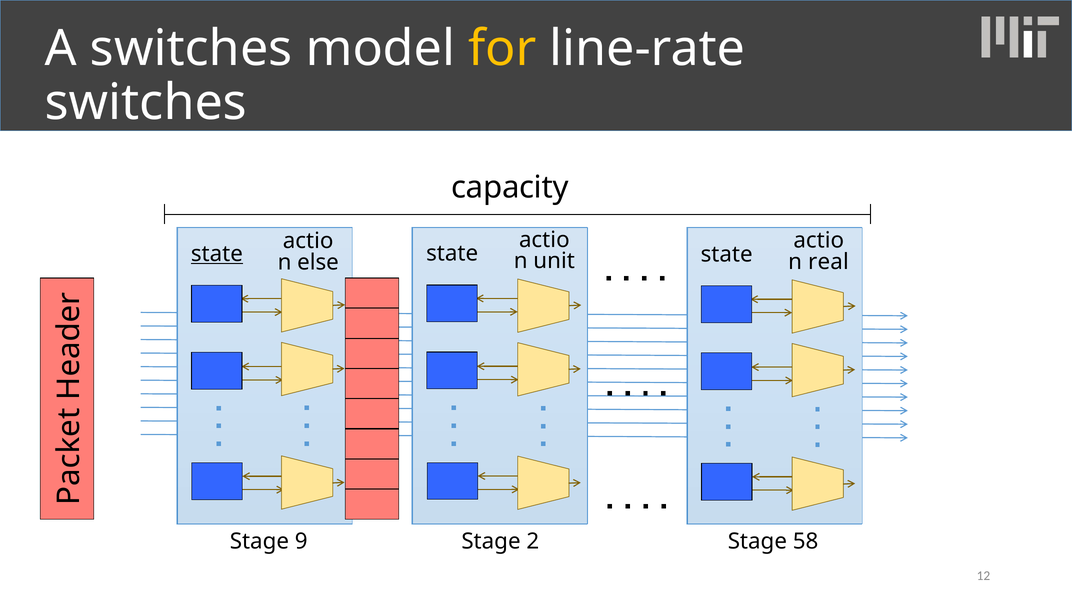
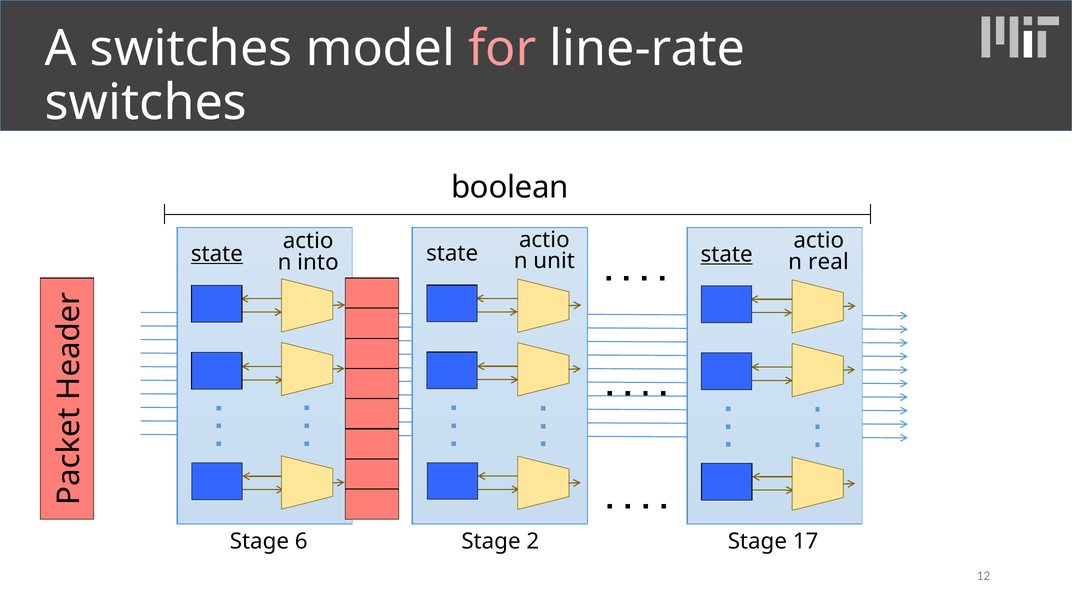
for colour: yellow -> pink
capacity: capacity -> boolean
state at (727, 254) underline: none -> present
else: else -> into
9: 9 -> 6
58: 58 -> 17
